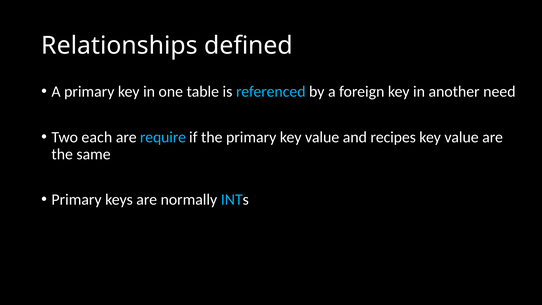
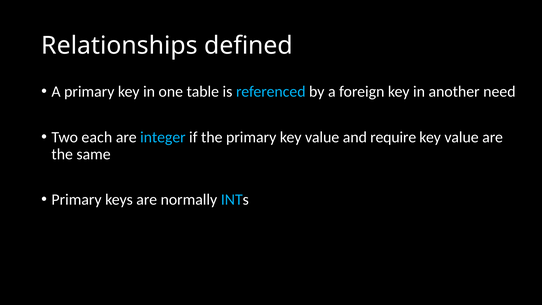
require: require -> integer
recipes: recipes -> require
